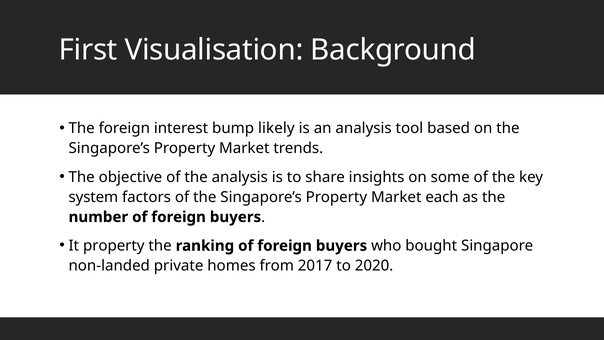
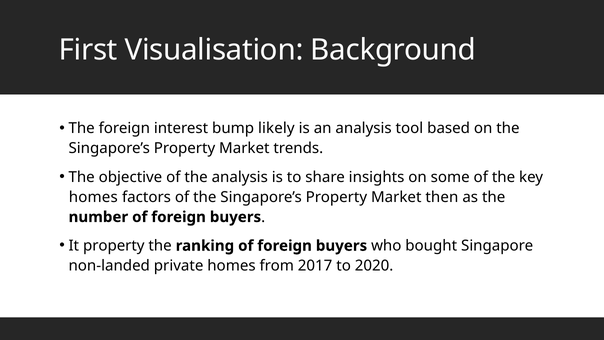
system at (93, 197): system -> homes
each: each -> then
